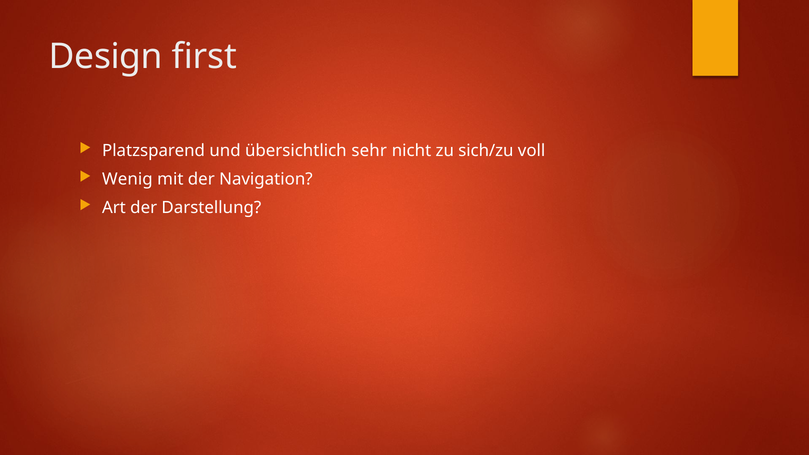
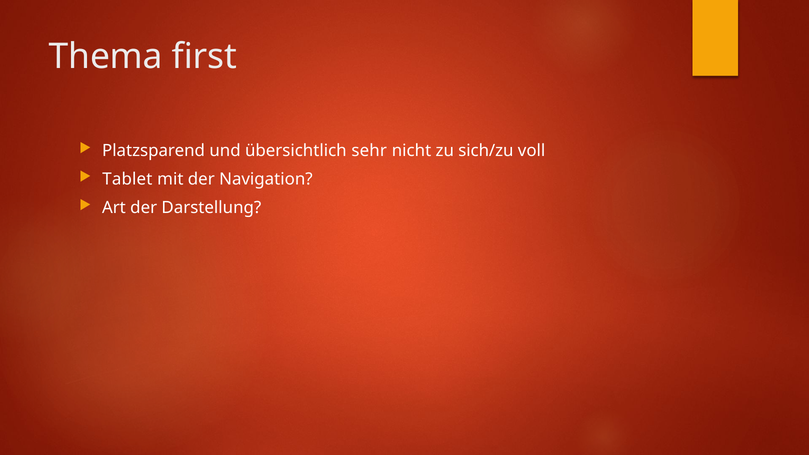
Design: Design -> Thema
Wenig: Wenig -> Tablet
